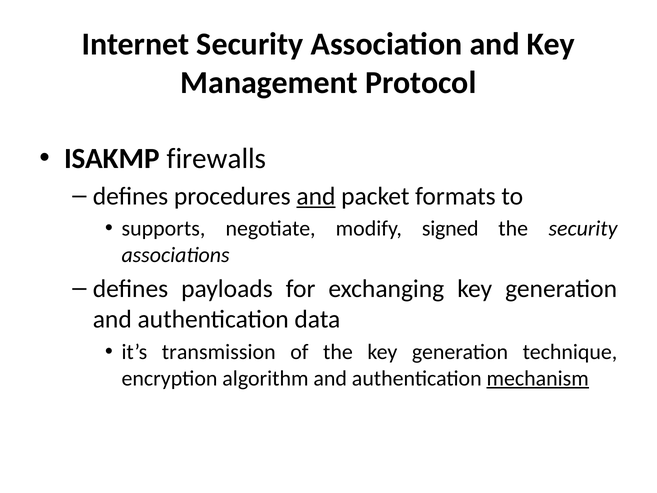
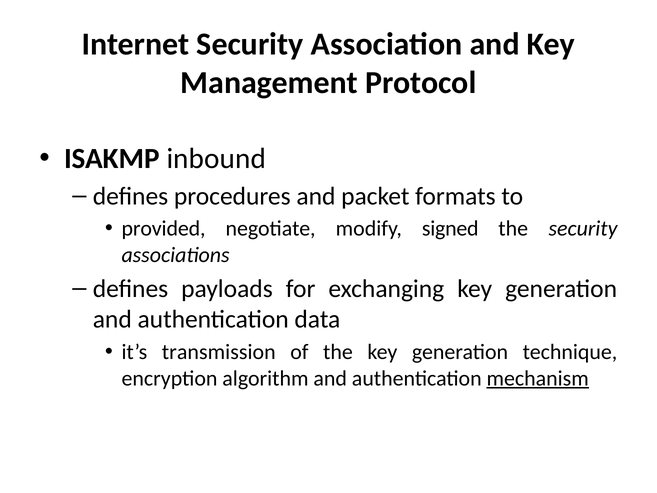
firewalls: firewalls -> inbound
and at (316, 196) underline: present -> none
supports: supports -> provided
